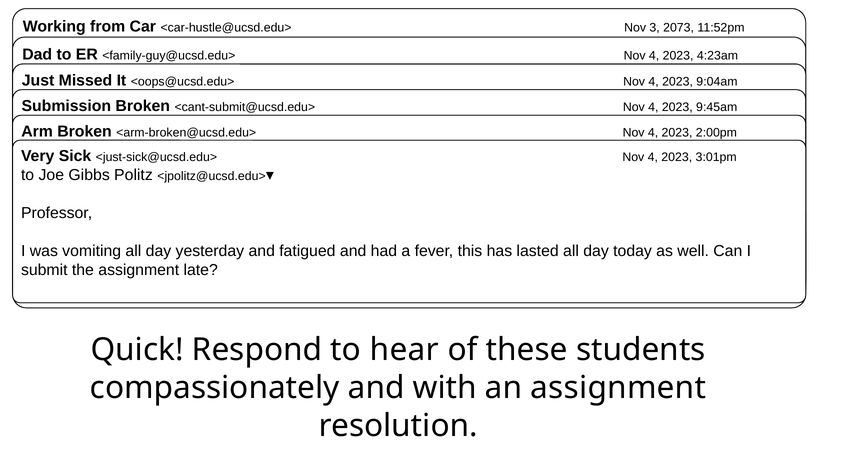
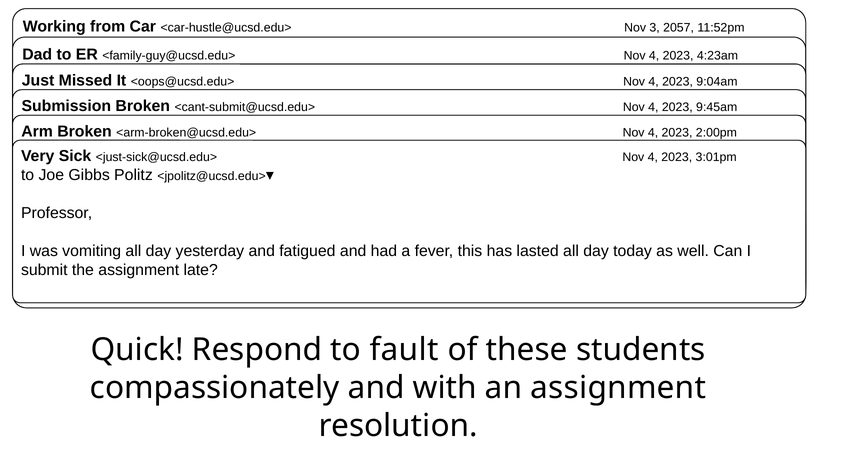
2073: 2073 -> 2057
to hear: hear -> fault
